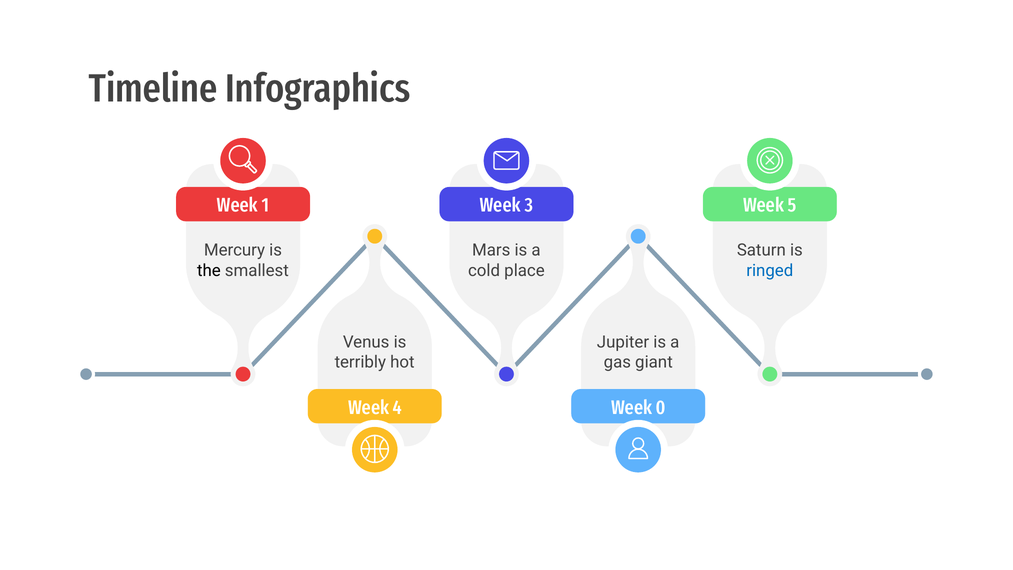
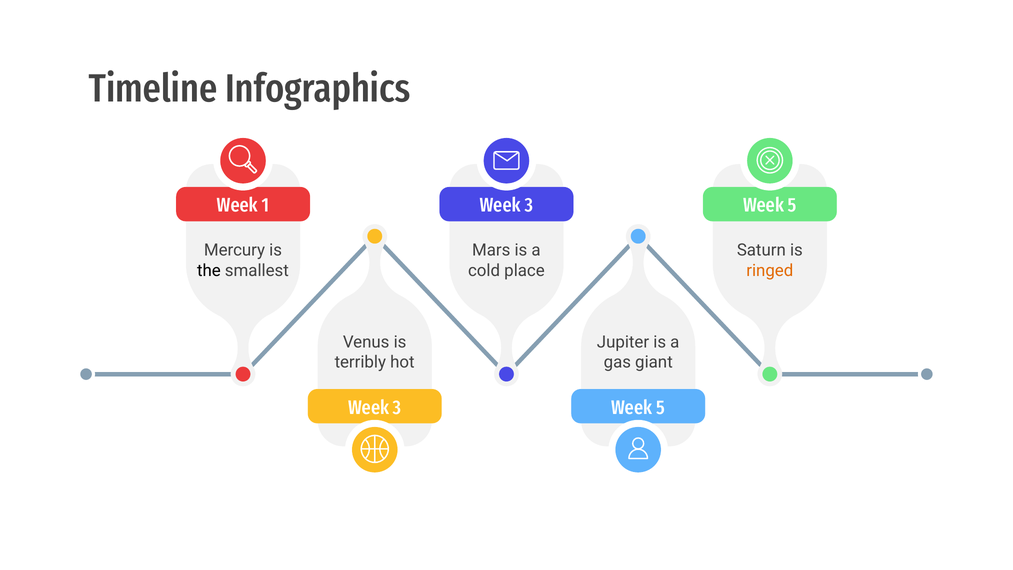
ringed colour: blue -> orange
4 at (397, 407): 4 -> 3
0 at (661, 407): 0 -> 5
